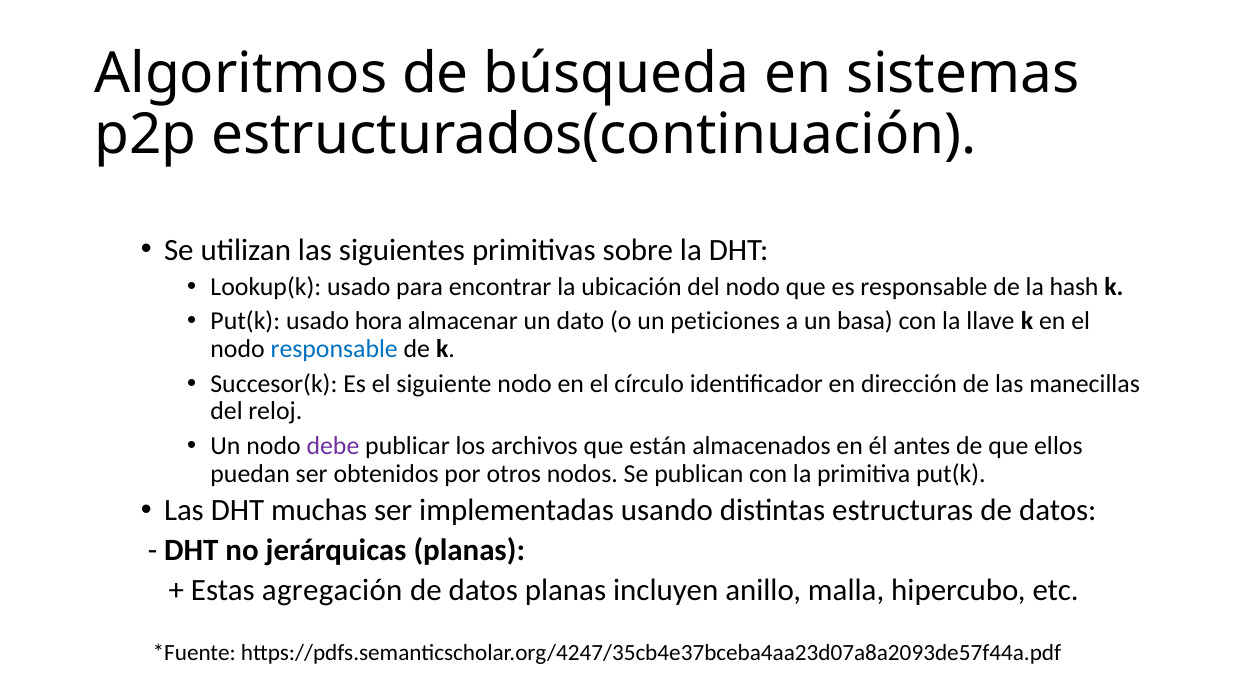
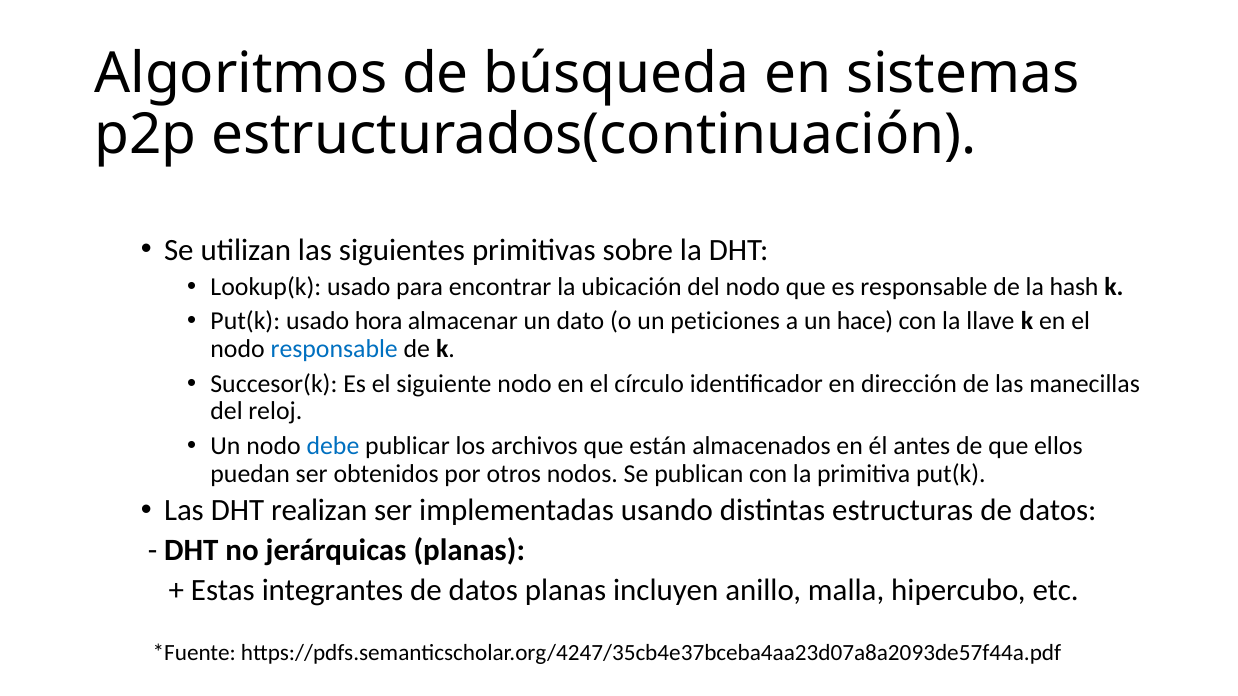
basa: basa -> hace
debe colour: purple -> blue
muchas: muchas -> realizan
agregación: agregación -> integrantes
